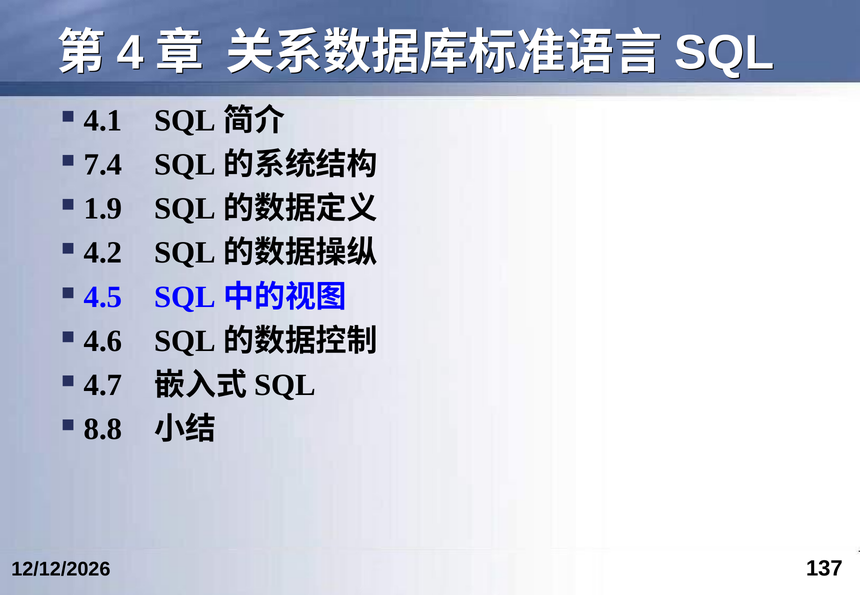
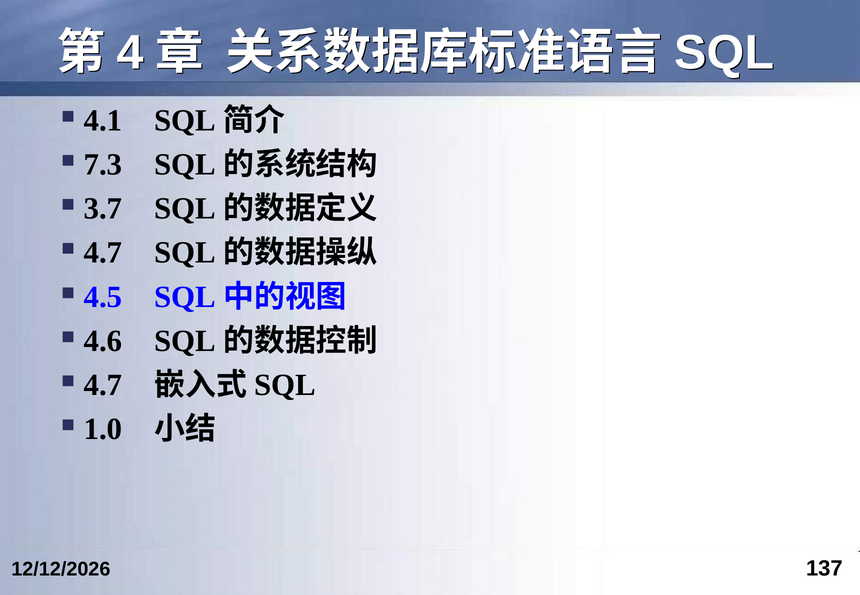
7.4: 7.4 -> 7.3
1.9: 1.9 -> 3.7
4.2 at (103, 253): 4.2 -> 4.7
8.8: 8.8 -> 1.0
